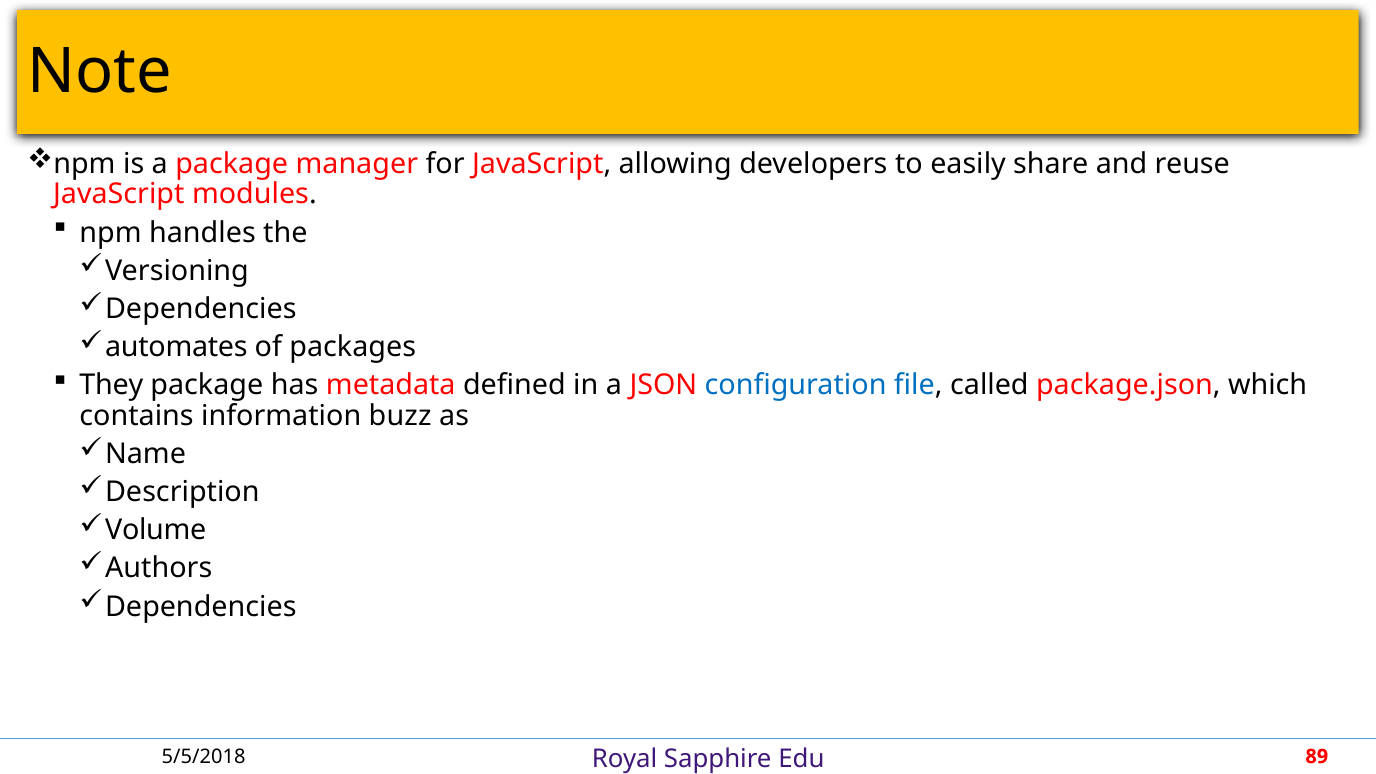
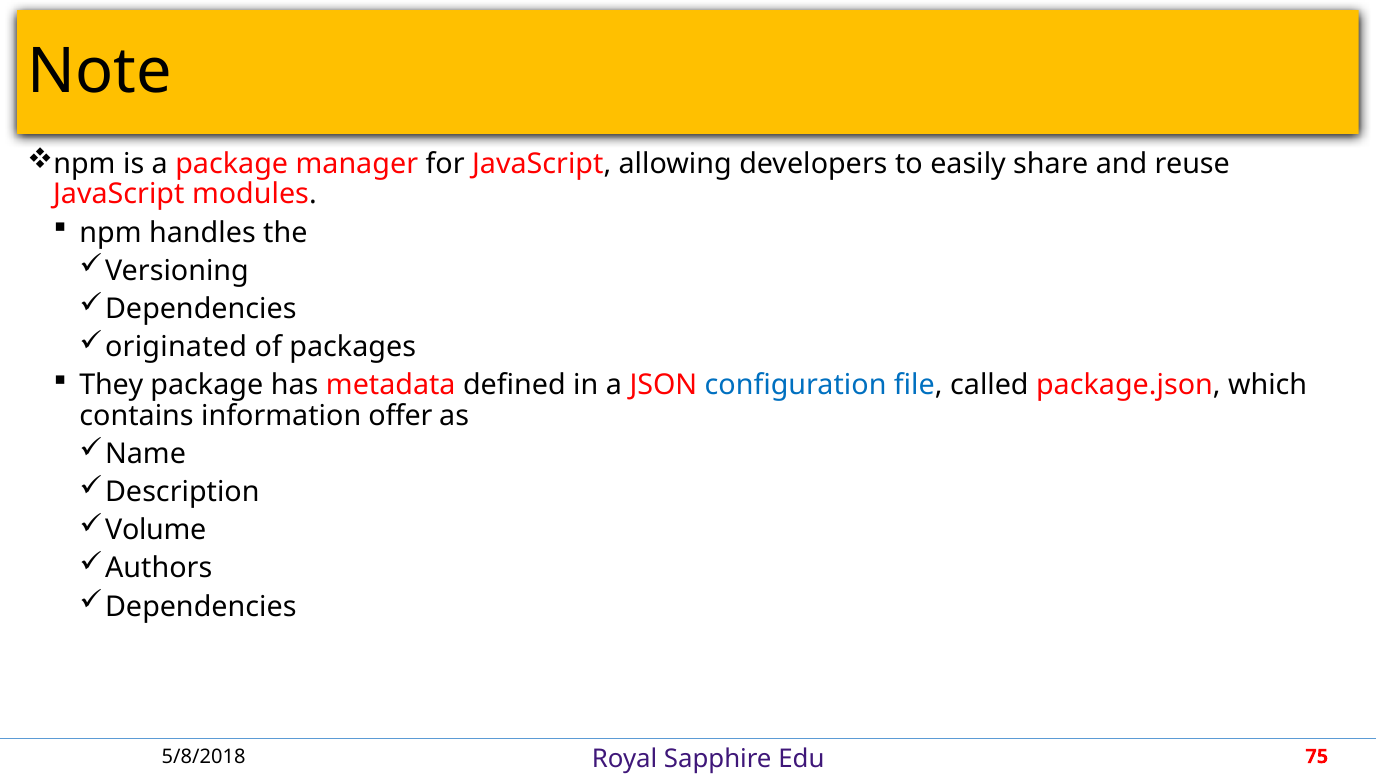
automates: automates -> originated
buzz: buzz -> offer
5/5/2018: 5/5/2018 -> 5/8/2018
89: 89 -> 75
